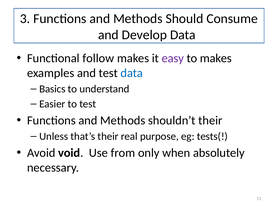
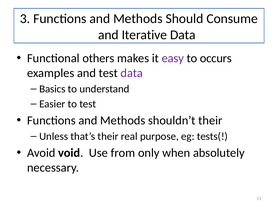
Develop: Develop -> Iterative
follow: follow -> others
to makes: makes -> occurs
data at (132, 73) colour: blue -> purple
